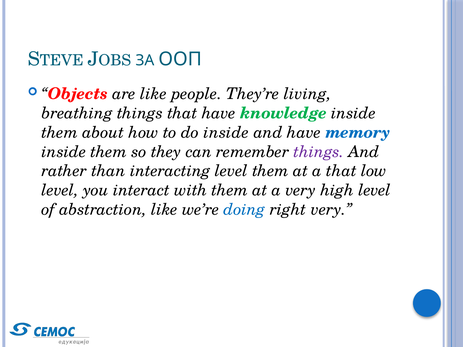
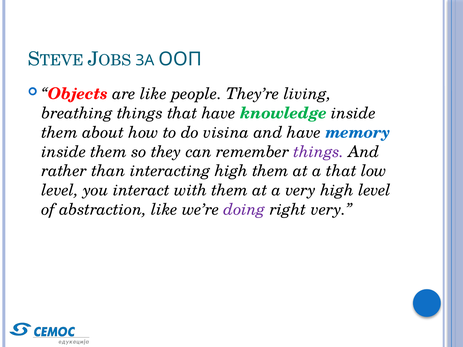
do inside: inside -> visina
interacting level: level -> high
doing colour: blue -> purple
